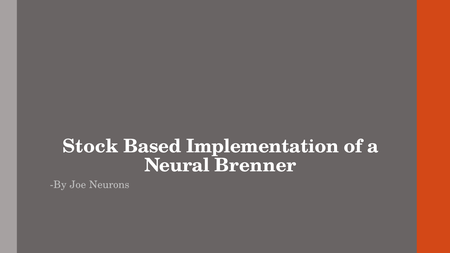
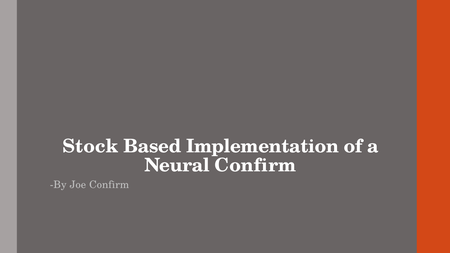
Neural Brenner: Brenner -> Confirm
Joe Neurons: Neurons -> Confirm
